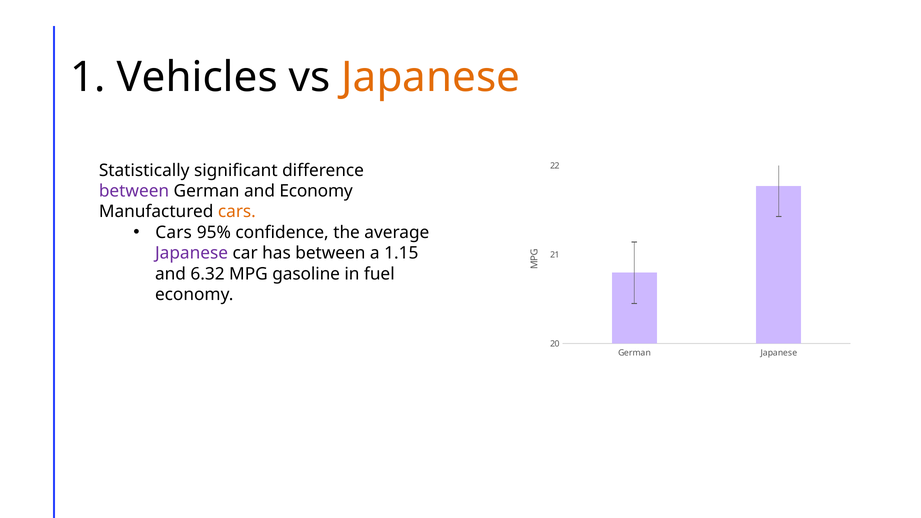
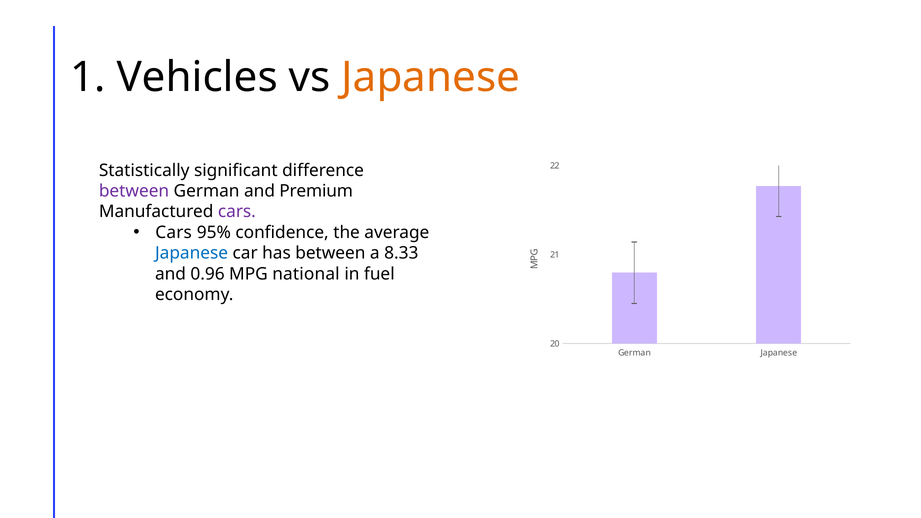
and Economy: Economy -> Premium
cars at (237, 212) colour: orange -> purple
Japanese at (192, 253) colour: purple -> blue
1.15: 1.15 -> 8.33
6.32: 6.32 -> 0.96
gasoline: gasoline -> national
